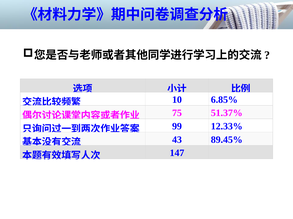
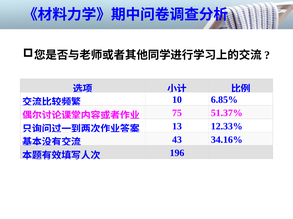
99: 99 -> 13
89.45%: 89.45% -> 34.16%
147: 147 -> 196
